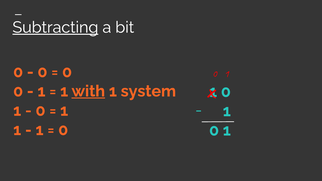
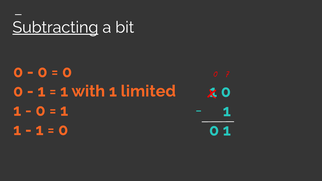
1 at (227, 74): 1 -> 7
with underline: present -> none
system: system -> limited
